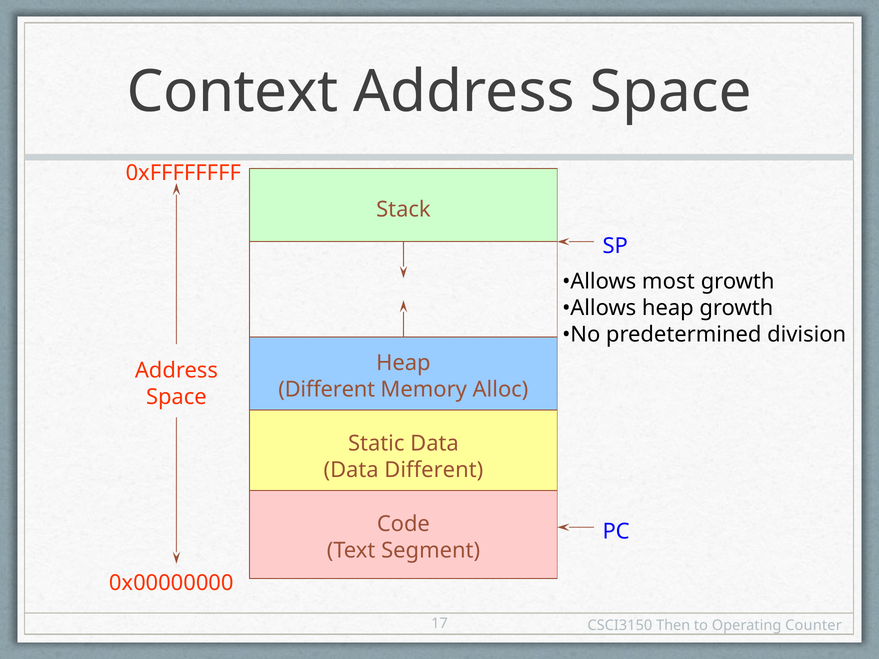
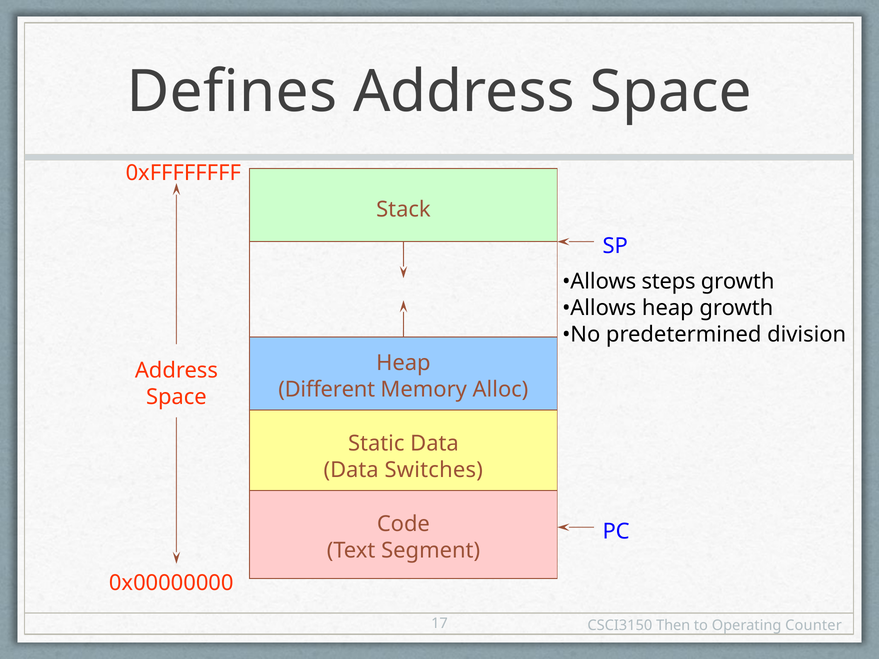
Context: Context -> Defines
most: most -> steps
Data Different: Different -> Switches
